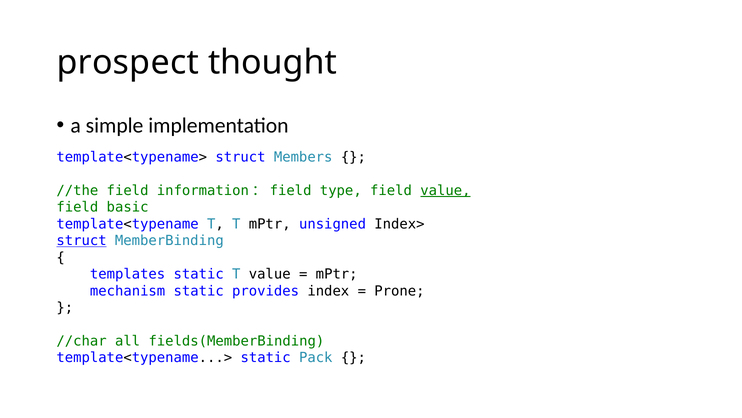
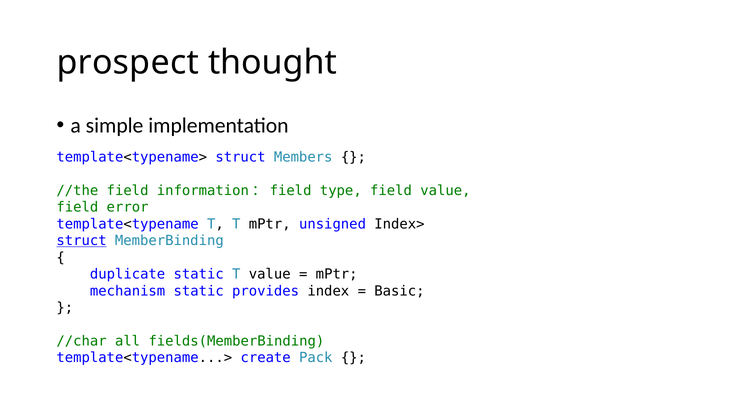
value at (445, 190) underline: present -> none
basic: basic -> error
templates: templates -> duplicate
Prone: Prone -> Basic
template<typename...> static: static -> create
